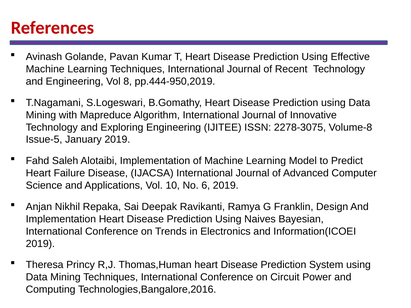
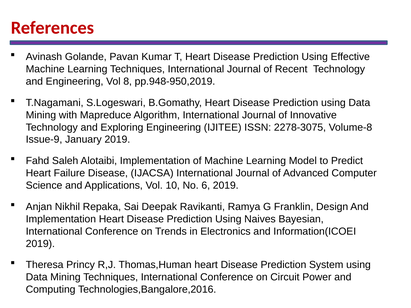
pp.444-950,2019: pp.444-950,2019 -> pp.948-950,2019
Issue-5: Issue-5 -> Issue-9
